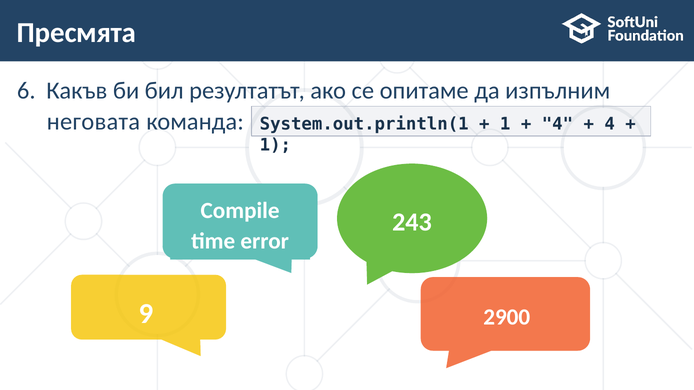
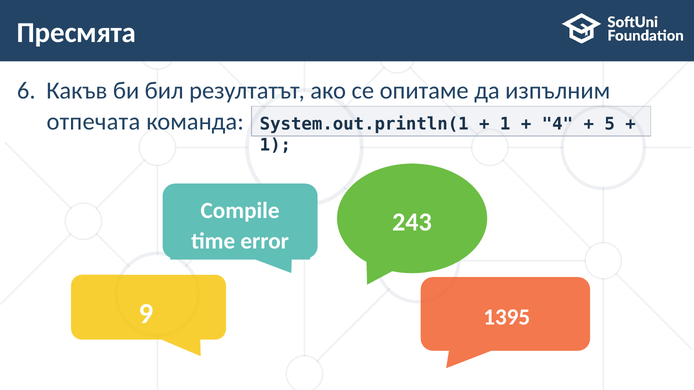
неговата: неговата -> отпечата
4 at (610, 124): 4 -> 5
2900: 2900 -> 1395
